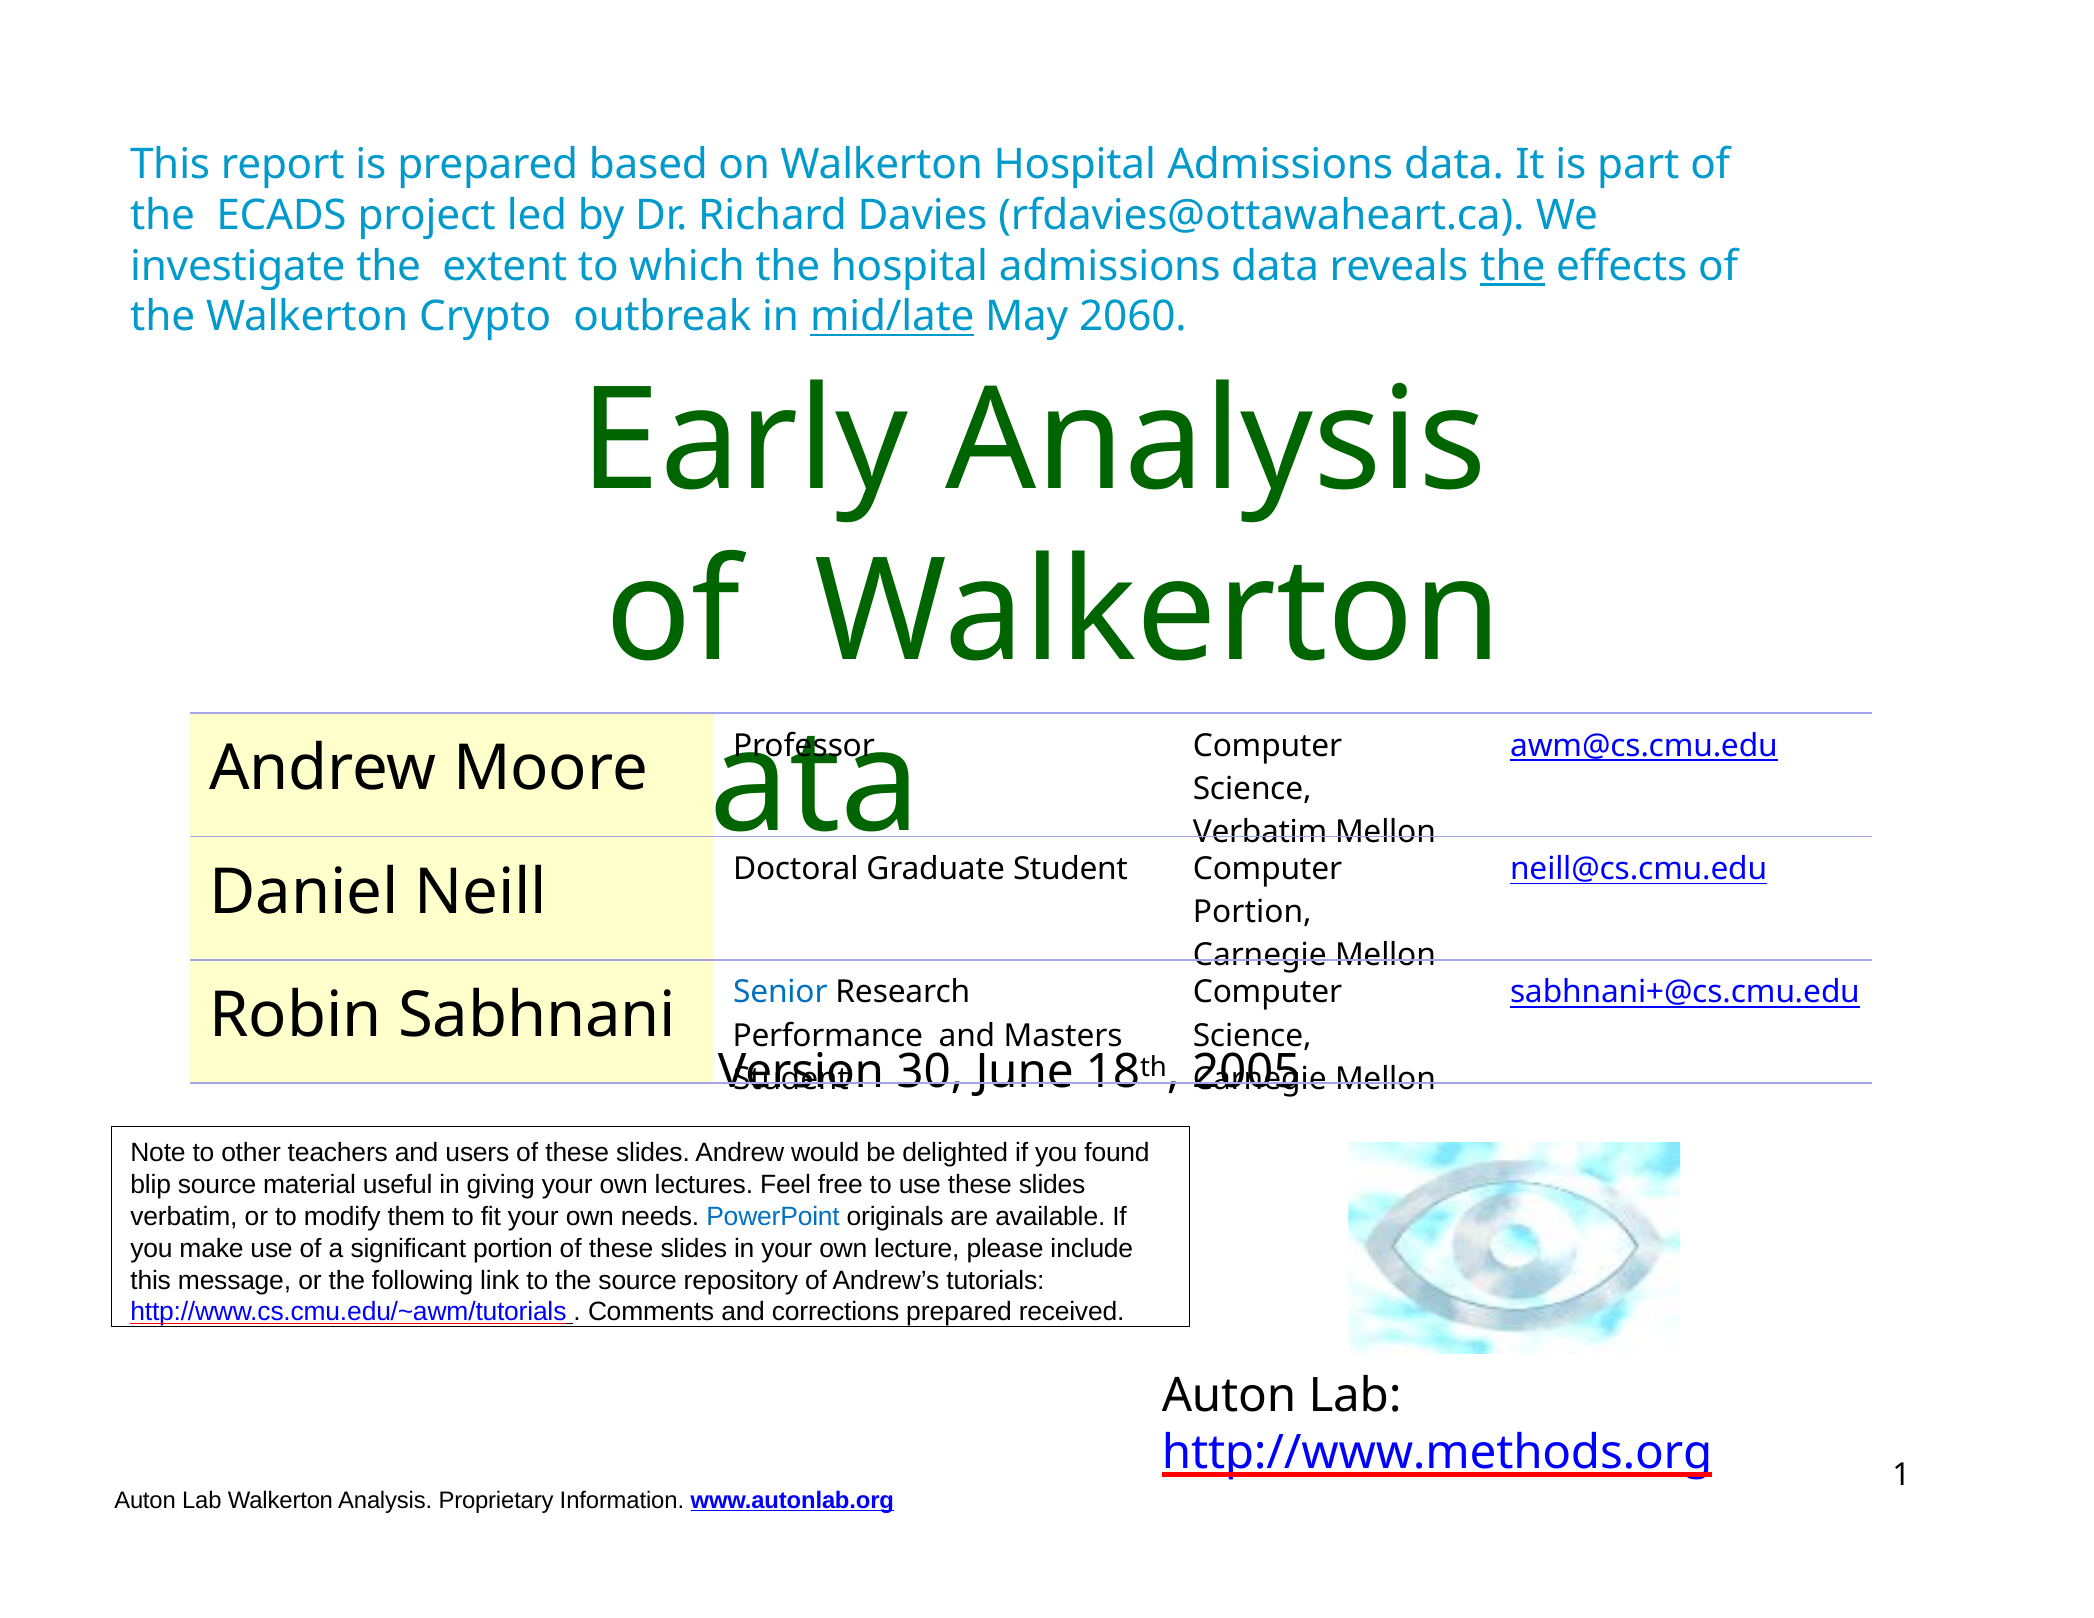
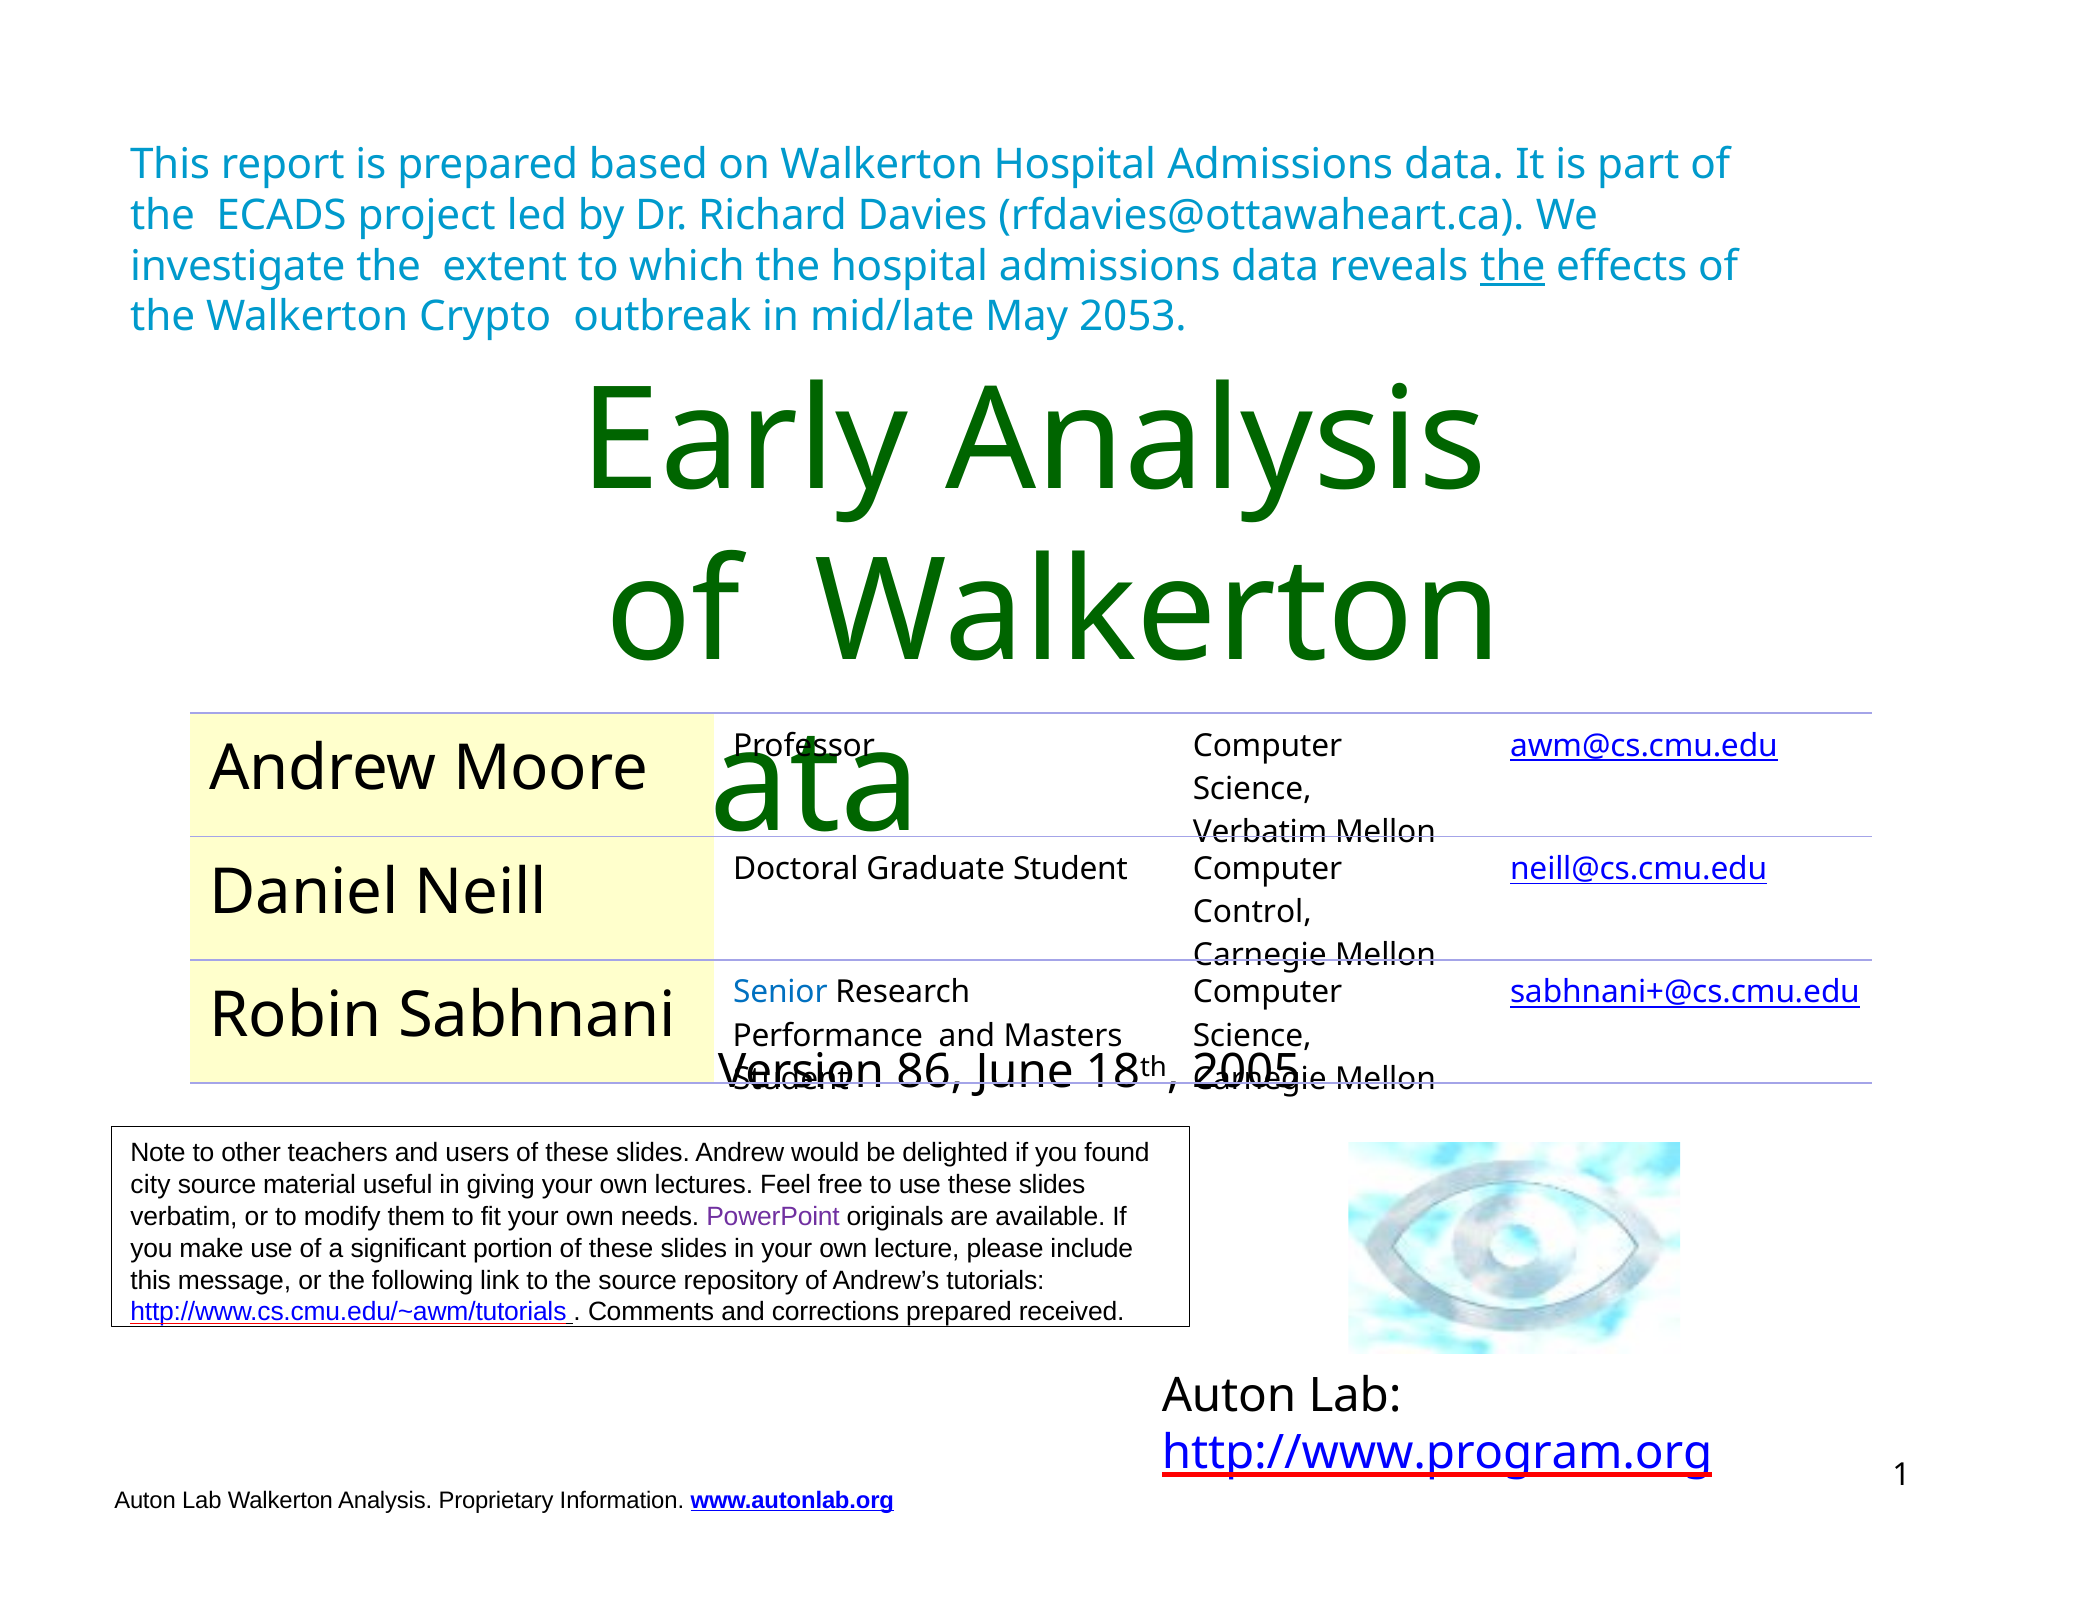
mid/late underline: present -> none
2060: 2060 -> 2053
Portion at (1252, 912): Portion -> Control
30: 30 -> 86
blip: blip -> city
PowerPoint colour: blue -> purple
http://www.methods.org: http://www.methods.org -> http://www.program.org
